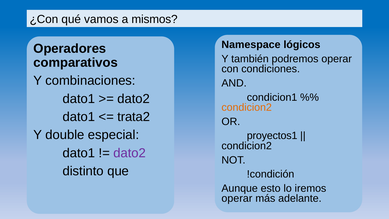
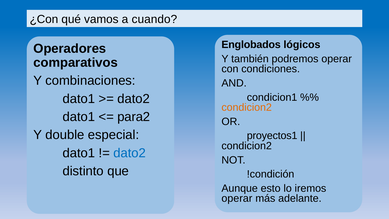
mismos: mismos -> cuando
Namespace: Namespace -> Englobados
trata2: trata2 -> para2
dato2 at (130, 153) colour: purple -> blue
